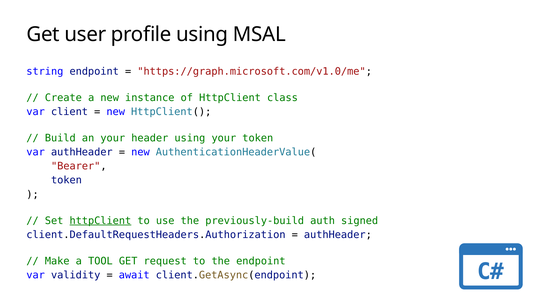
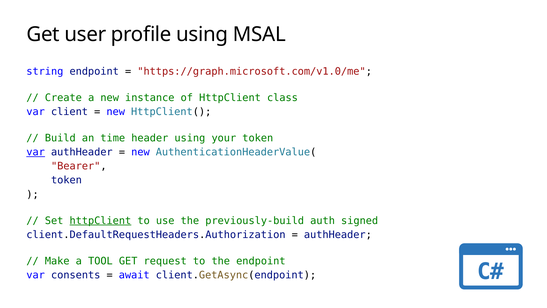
an your: your -> time
var at (36, 152) underline: none -> present
validity: validity -> consents
